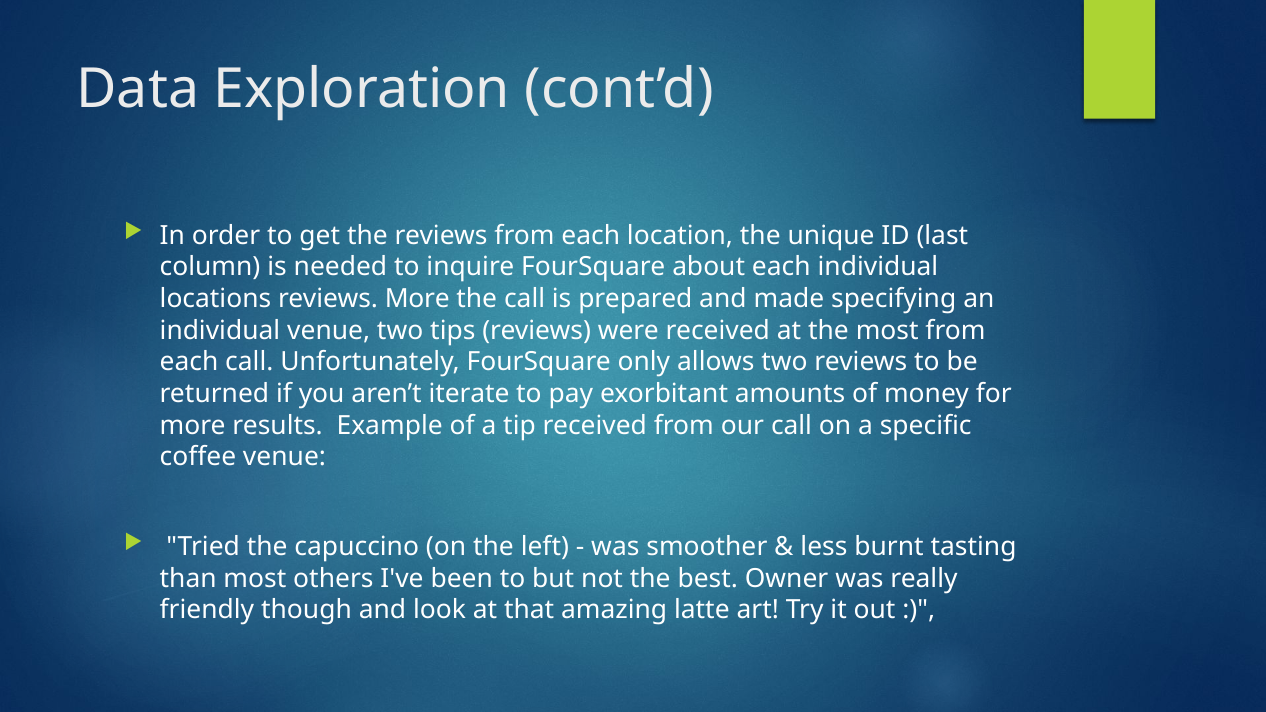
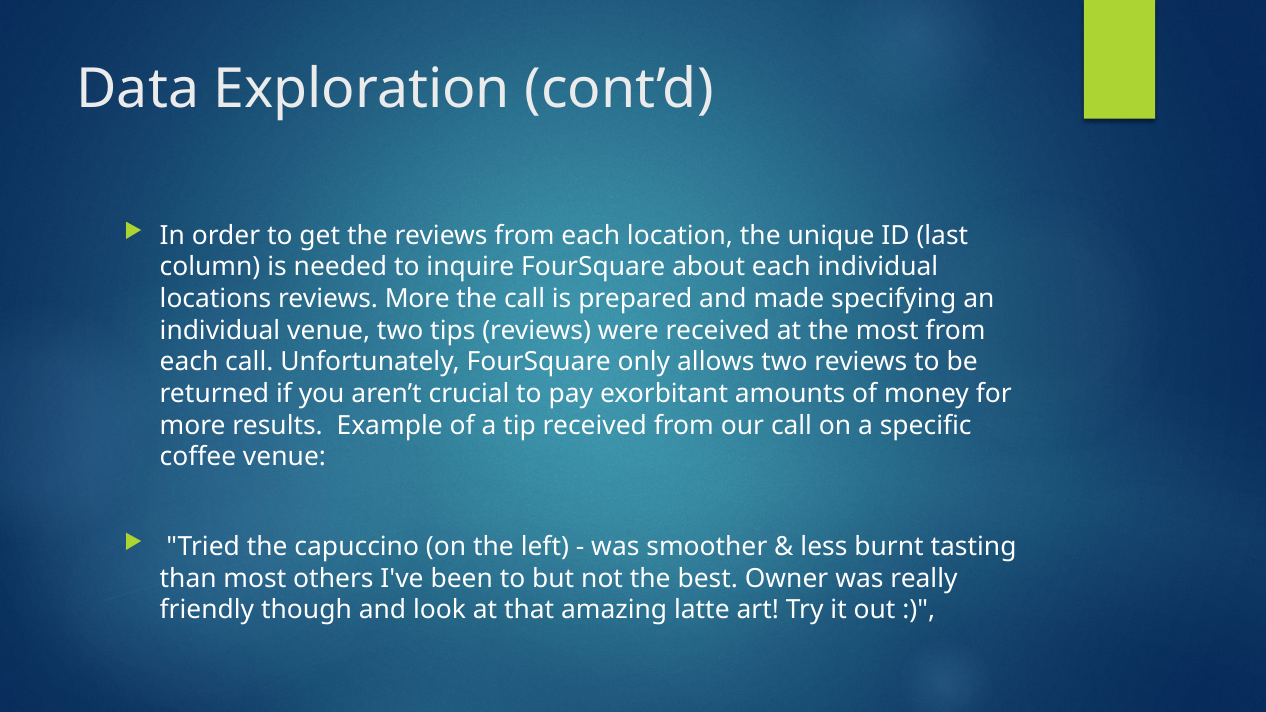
iterate: iterate -> crucial
